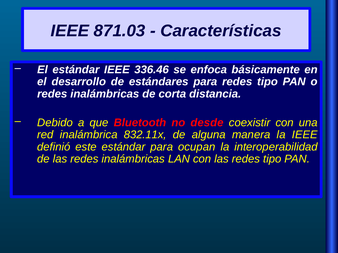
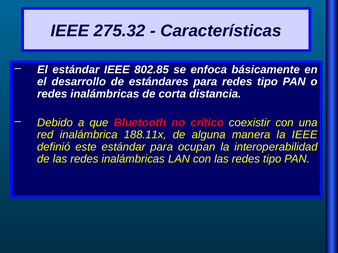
871.03: 871.03 -> 275.32
336.46: 336.46 -> 802.85
desde: desde -> crítico
832.11x: 832.11x -> 188.11x
